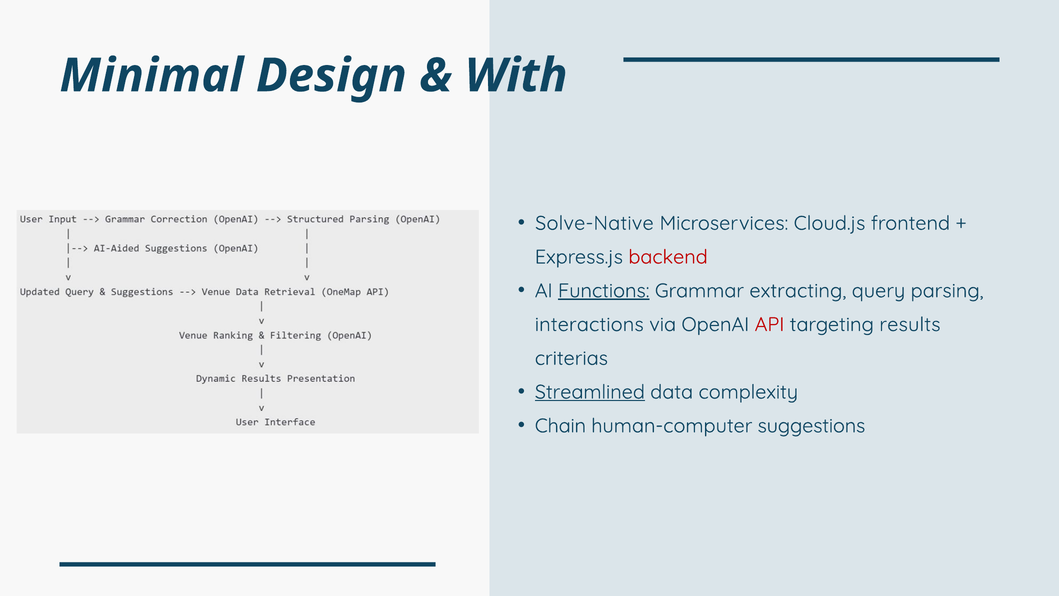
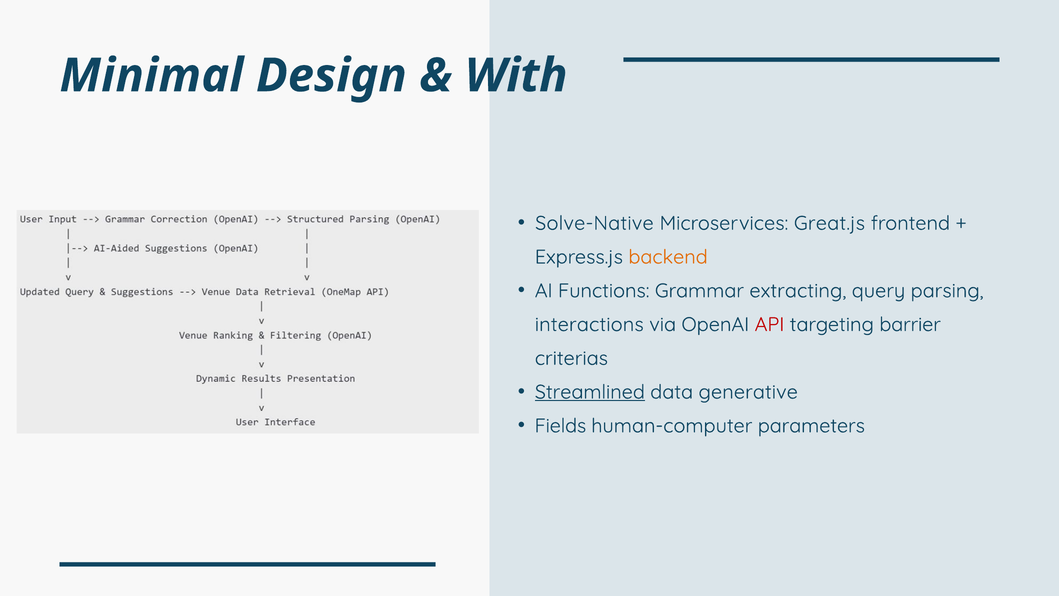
Cloud.js: Cloud.js -> Great.js
backend colour: red -> orange
Functions underline: present -> none
results: results -> barrier
complexity: complexity -> generative
Chain: Chain -> Fields
suggestions: suggestions -> parameters
